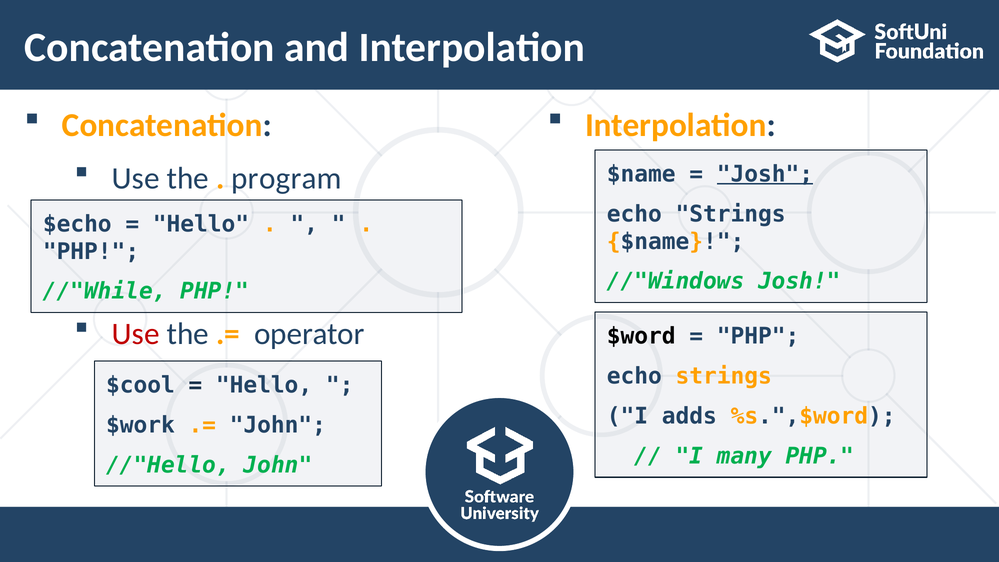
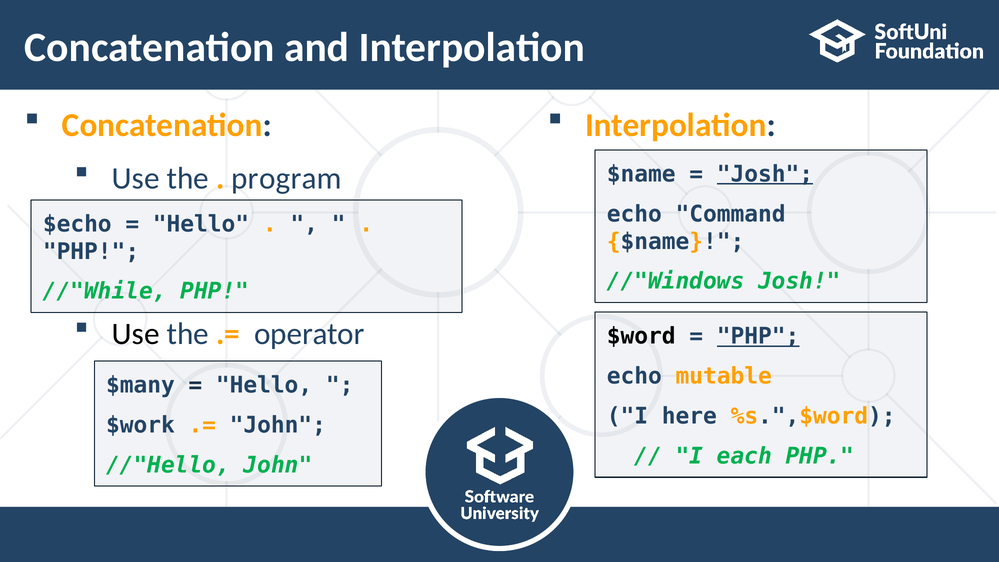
Strings at (731, 214): Strings -> Command
Use at (136, 334) colour: red -> black
PHP at (758, 336) underline: none -> present
strings at (724, 376): strings -> mutable
$cool: $cool -> $many
adds: adds -> here
many: many -> each
